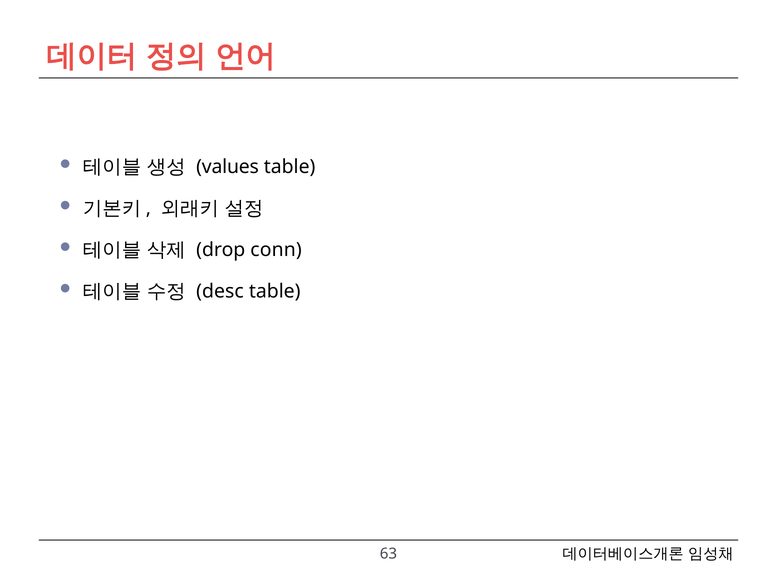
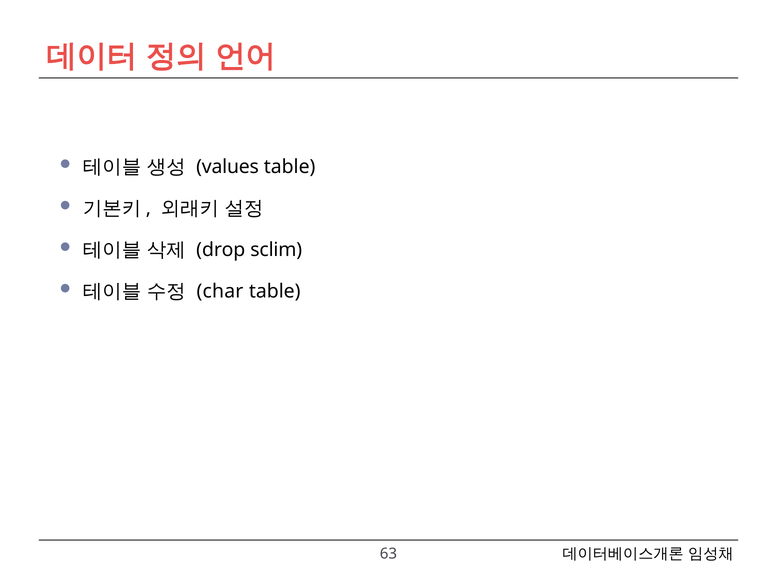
conn: conn -> sclim
desc: desc -> char
